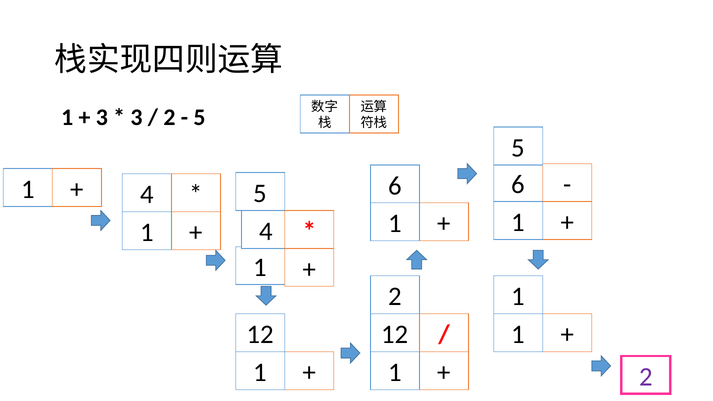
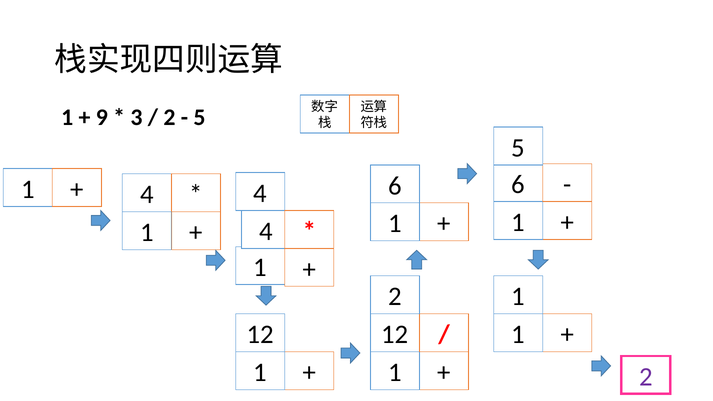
3 at (102, 117): 3 -> 9
5 at (260, 193): 5 -> 4
